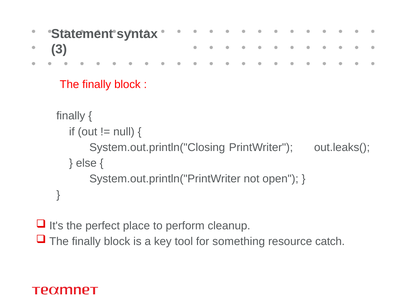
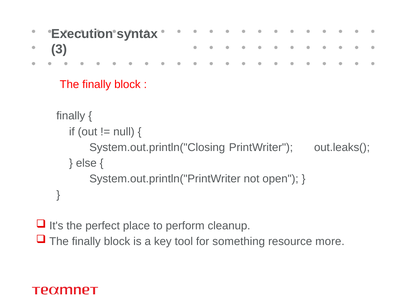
Statement: Statement -> Execution
catch: catch -> more
